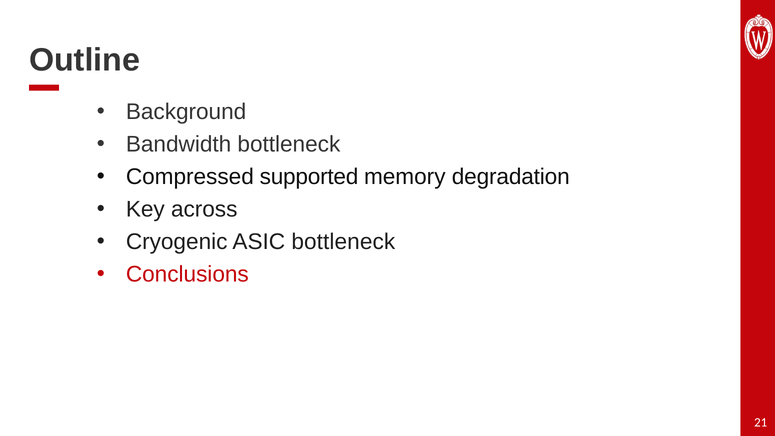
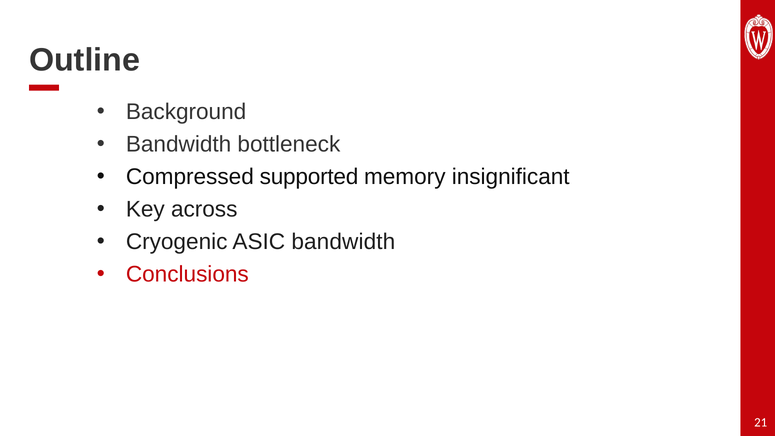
degradation: degradation -> insignificant
ASIC bottleneck: bottleneck -> bandwidth
